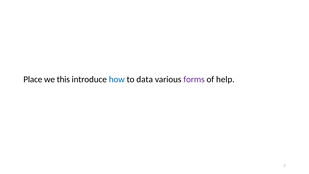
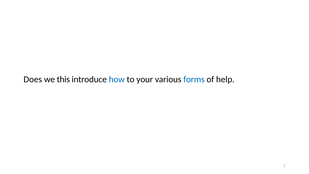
Place: Place -> Does
data: data -> your
forms colour: purple -> blue
